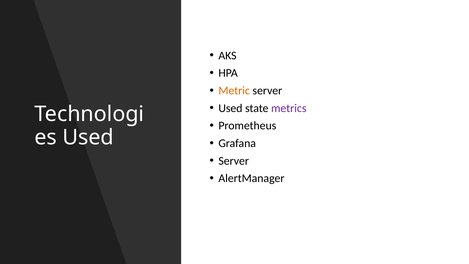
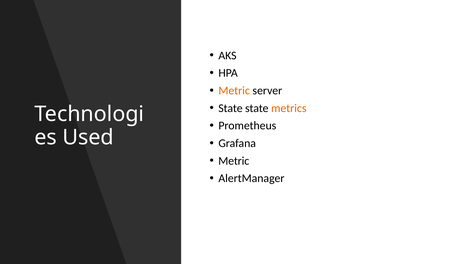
Used at (230, 108): Used -> State
metrics colour: purple -> orange
Server at (234, 161): Server -> Metric
